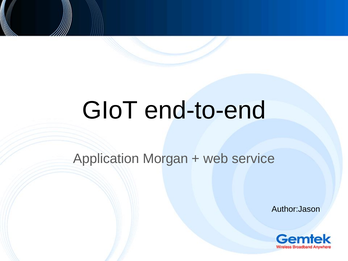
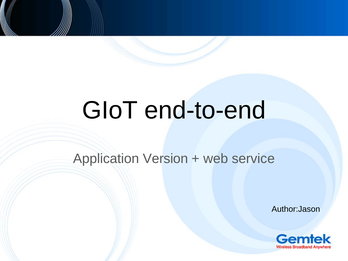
Morgan: Morgan -> Version
